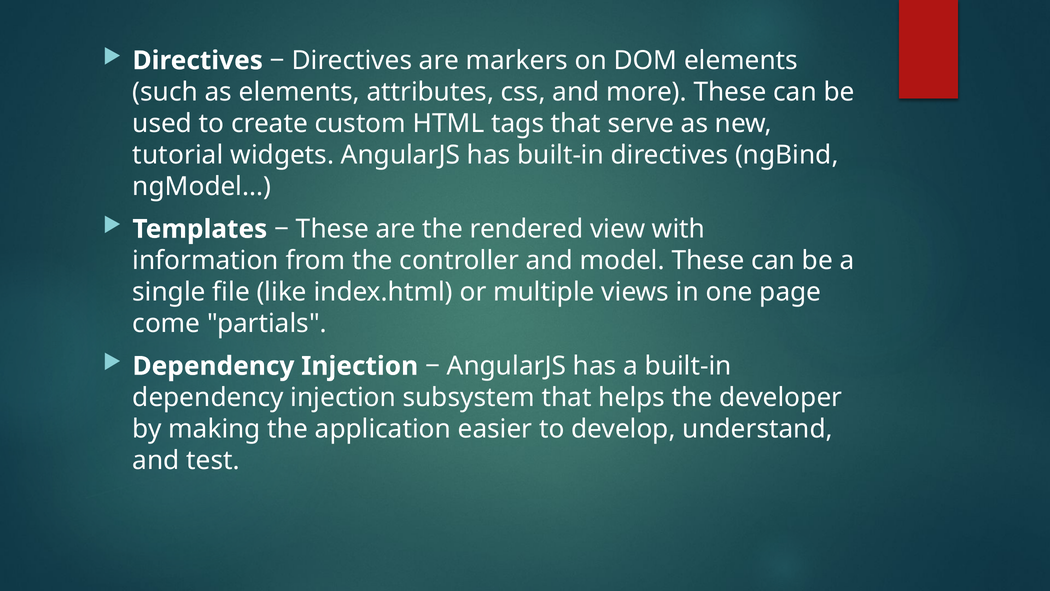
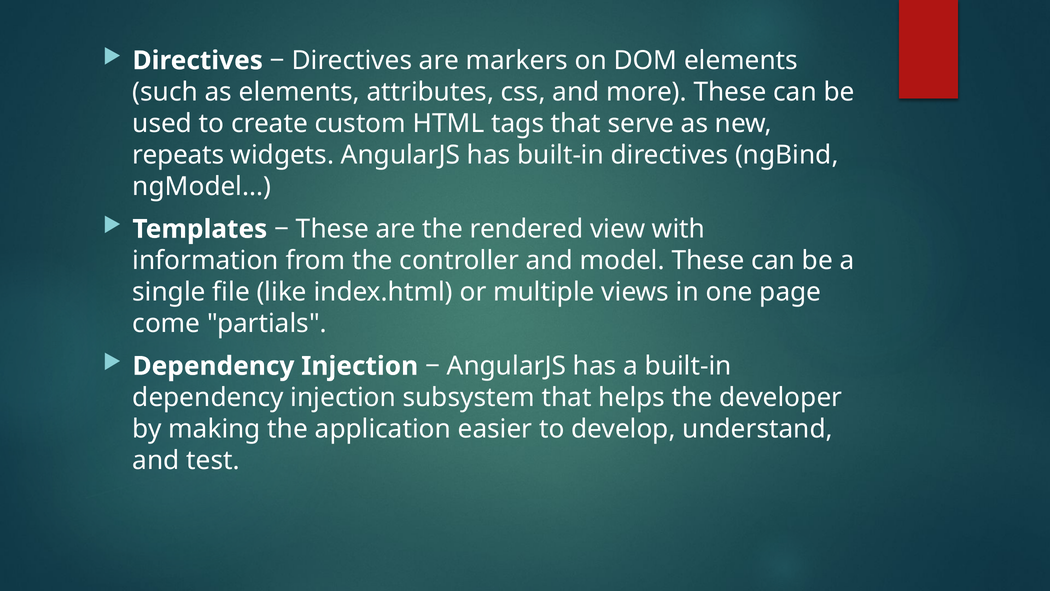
tutorial: tutorial -> repeats
